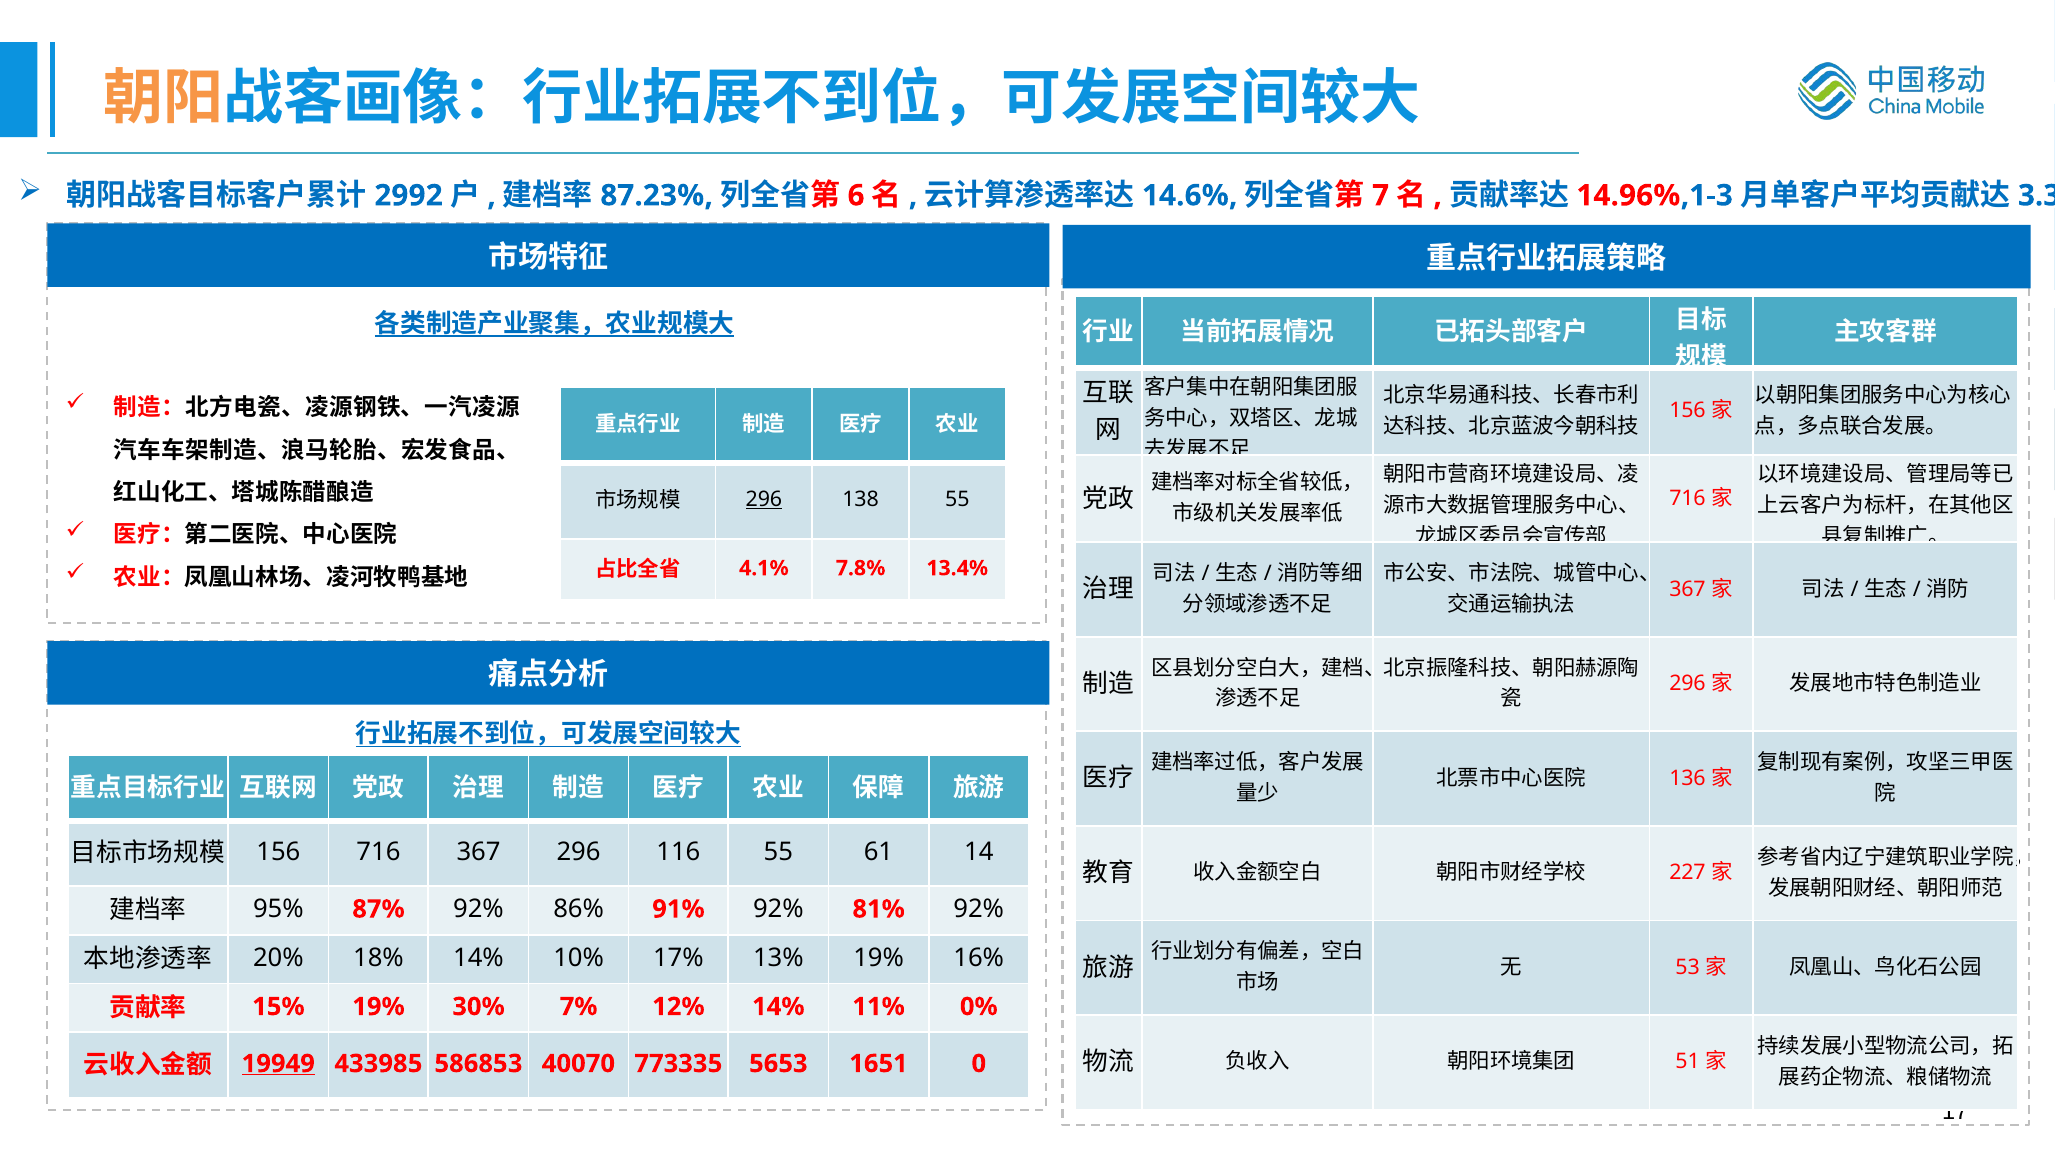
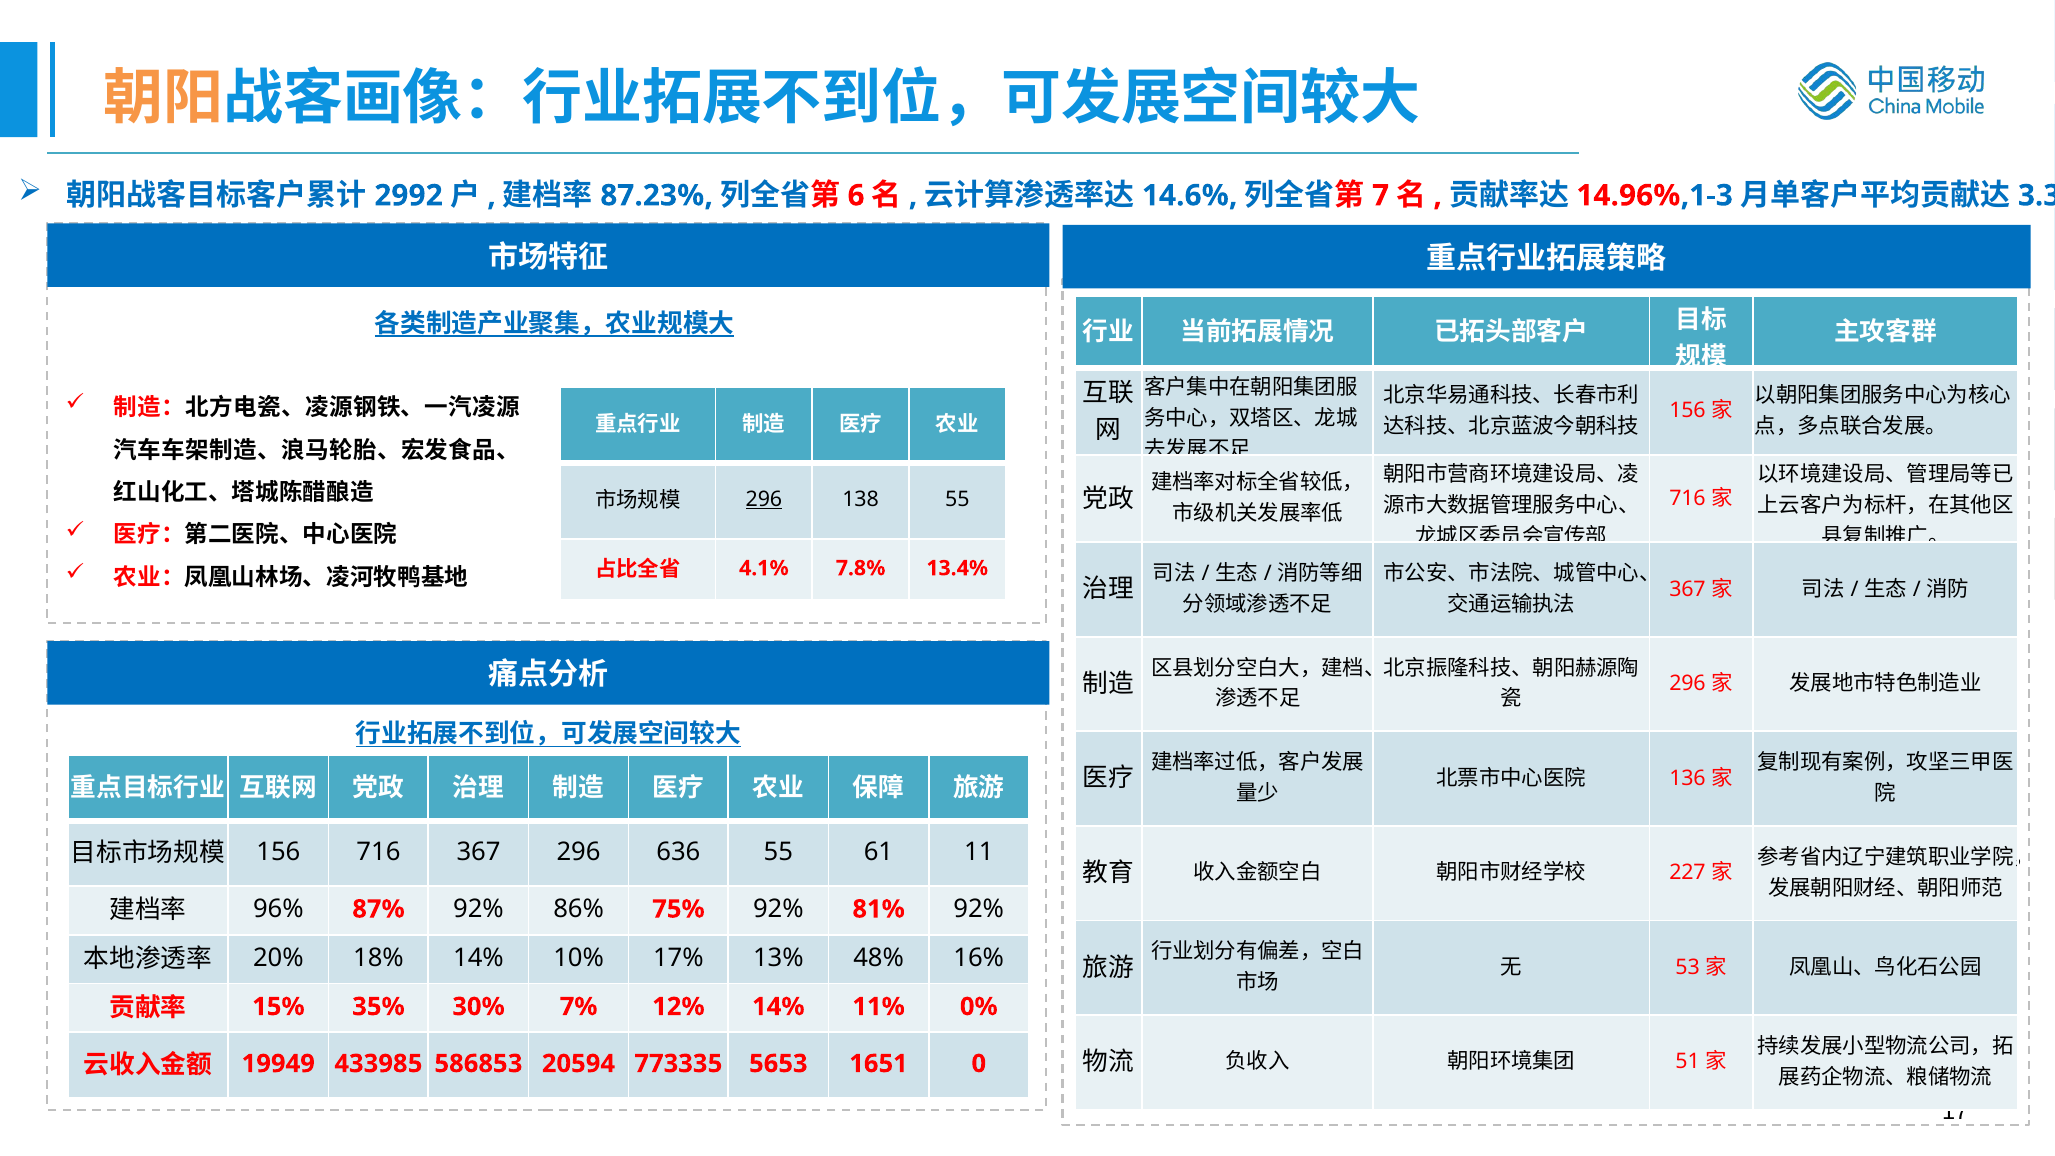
116: 116 -> 636
14: 14 -> 11
95%: 95% -> 96%
91%: 91% -> 75%
13% 19%: 19% -> 48%
15% 19%: 19% -> 35%
19949 underline: present -> none
40070: 40070 -> 20594
